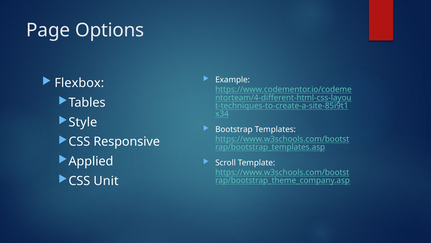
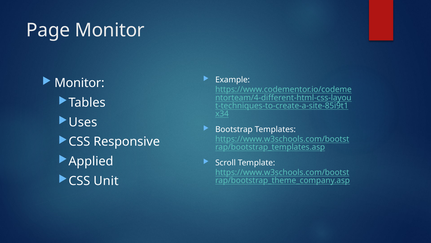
Page Options: Options -> Monitor
Flexbox at (79, 83): Flexbox -> Monitor
Style: Style -> Uses
